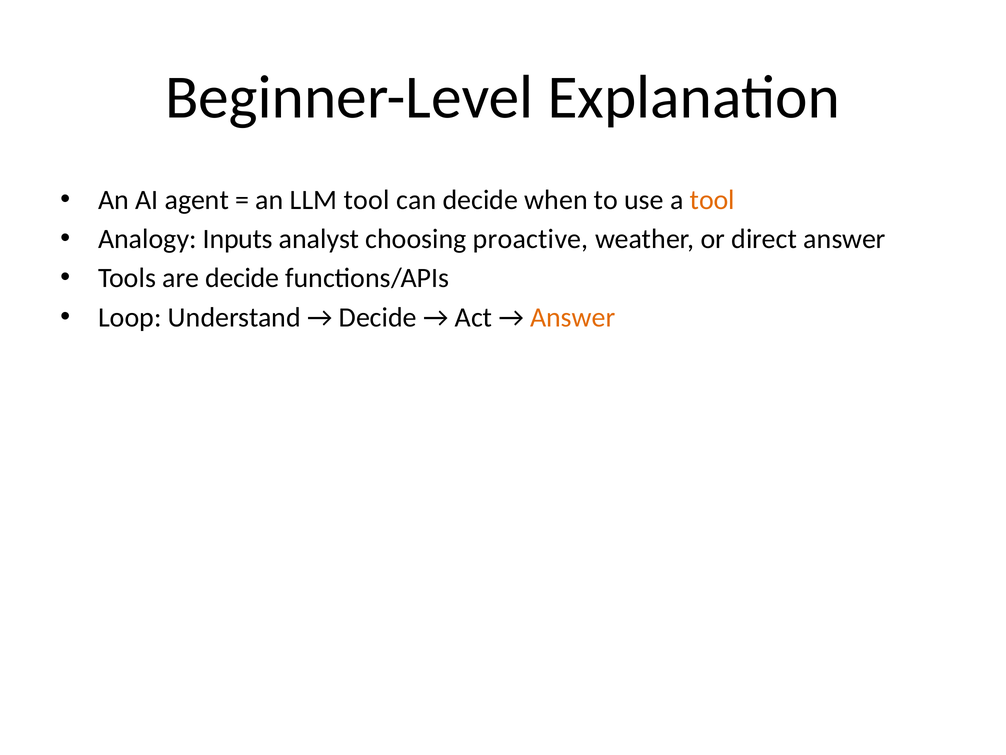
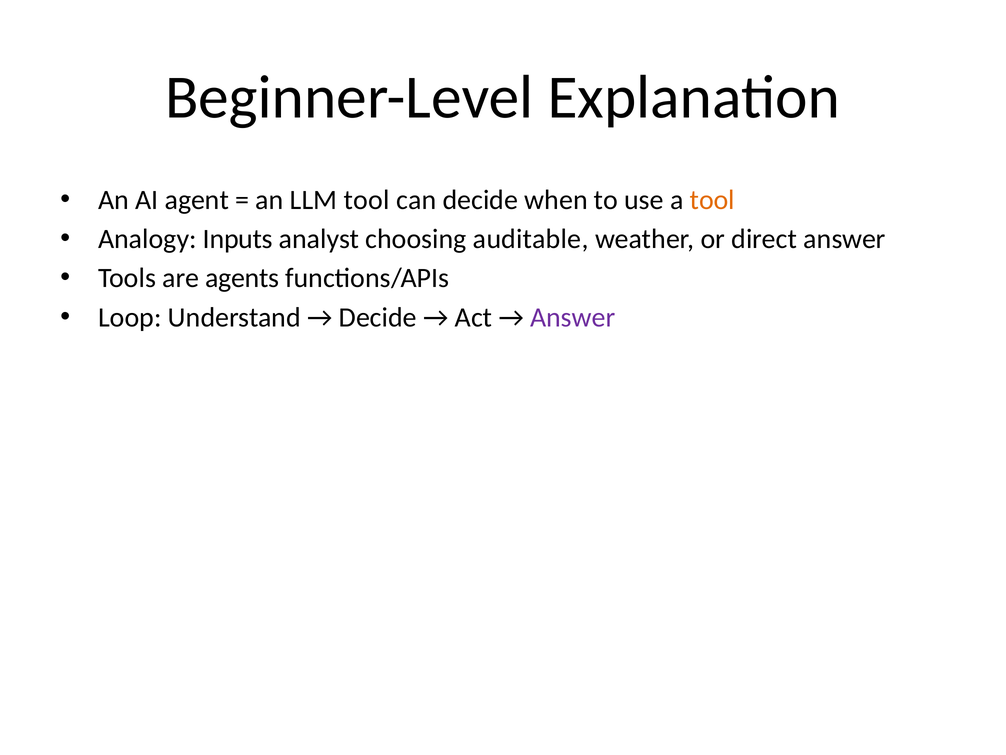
proactive: proactive -> auditable
are decide: decide -> agents
Answer at (573, 317) colour: orange -> purple
